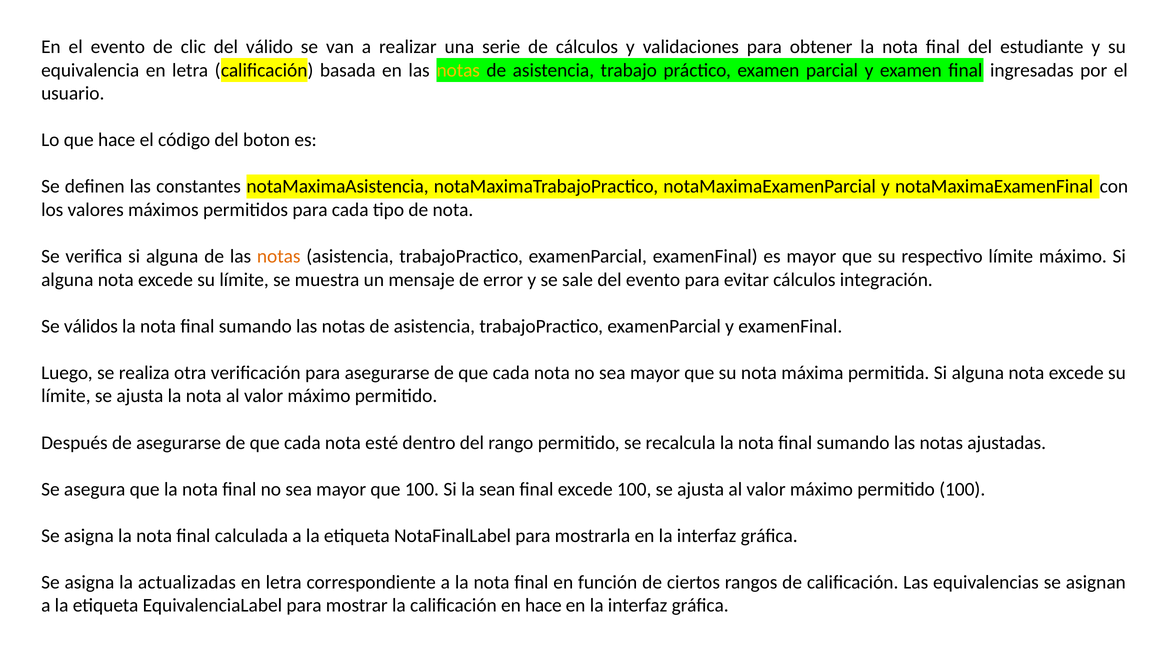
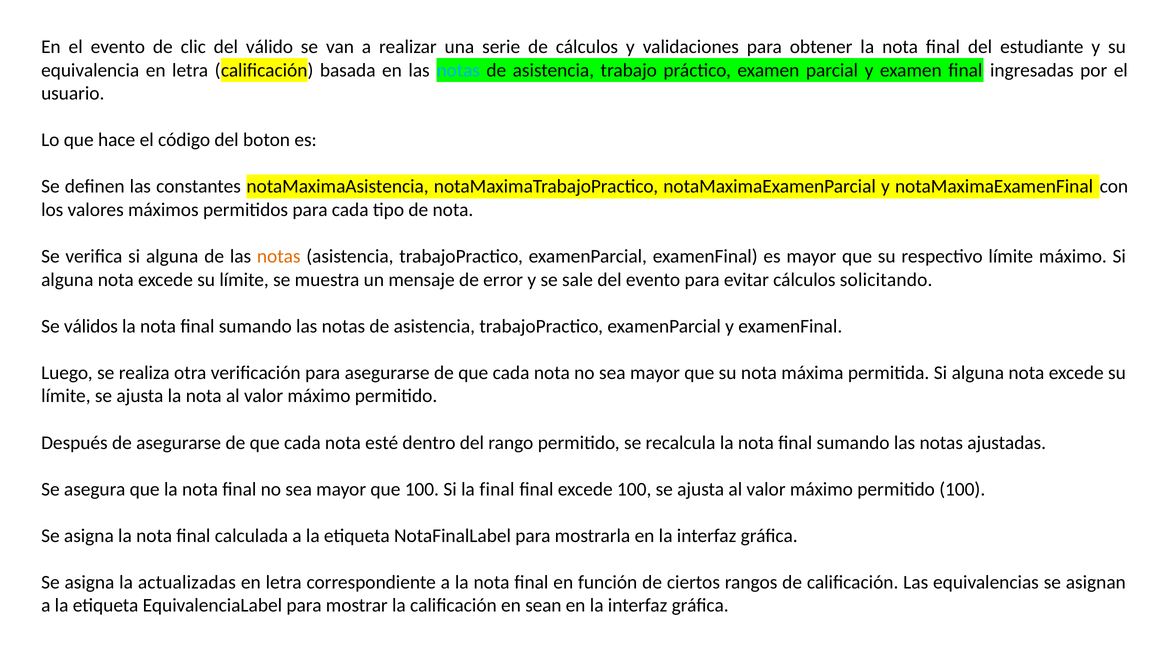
notas at (458, 70) colour: yellow -> light blue
integración: integración -> solicitando
la sean: sean -> final
en hace: hace -> sean
